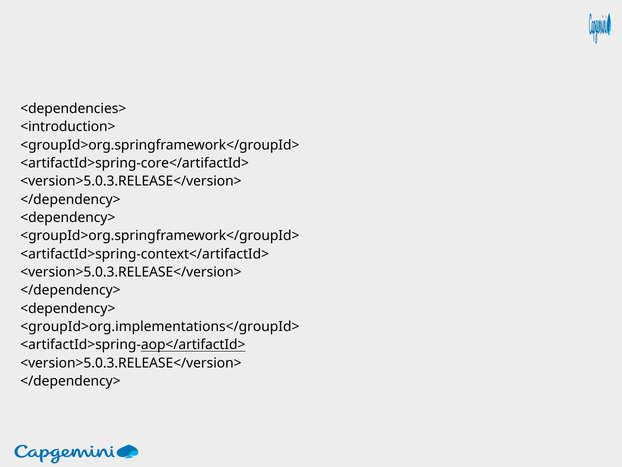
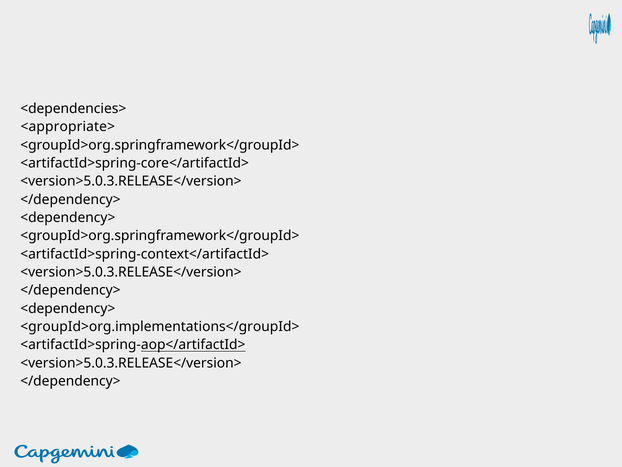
<introduction>: <introduction> -> <appropriate>
